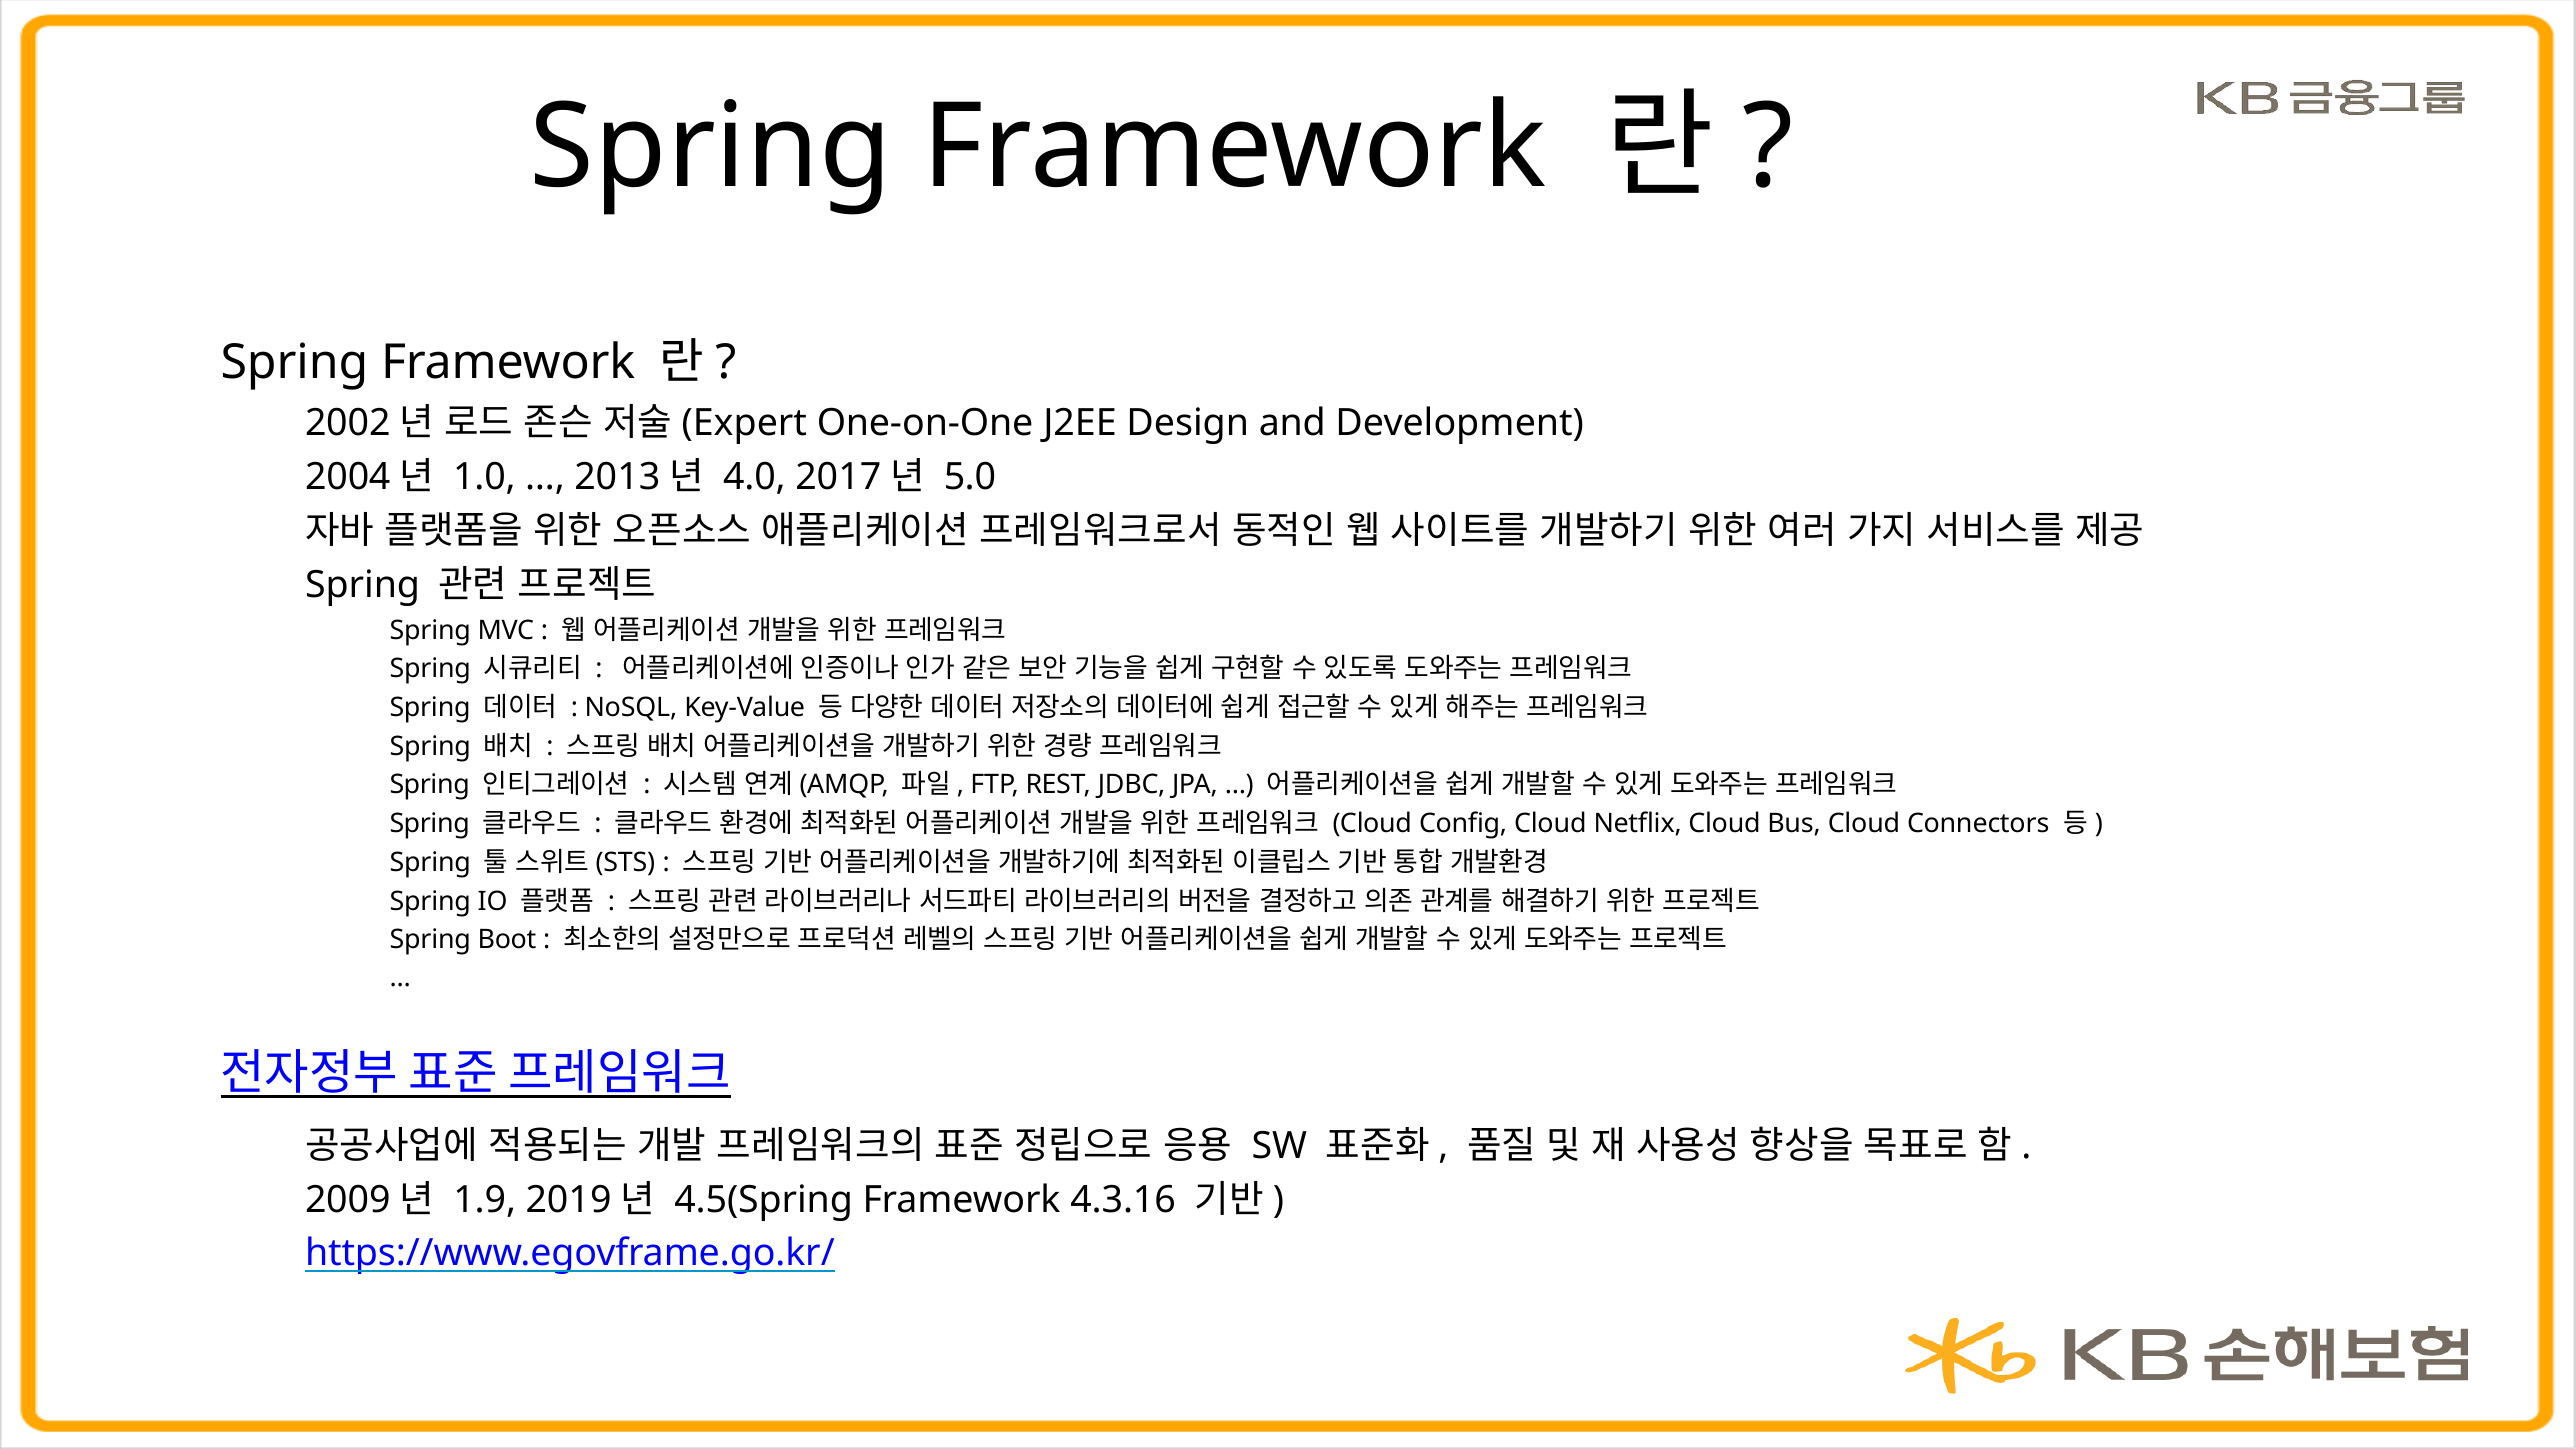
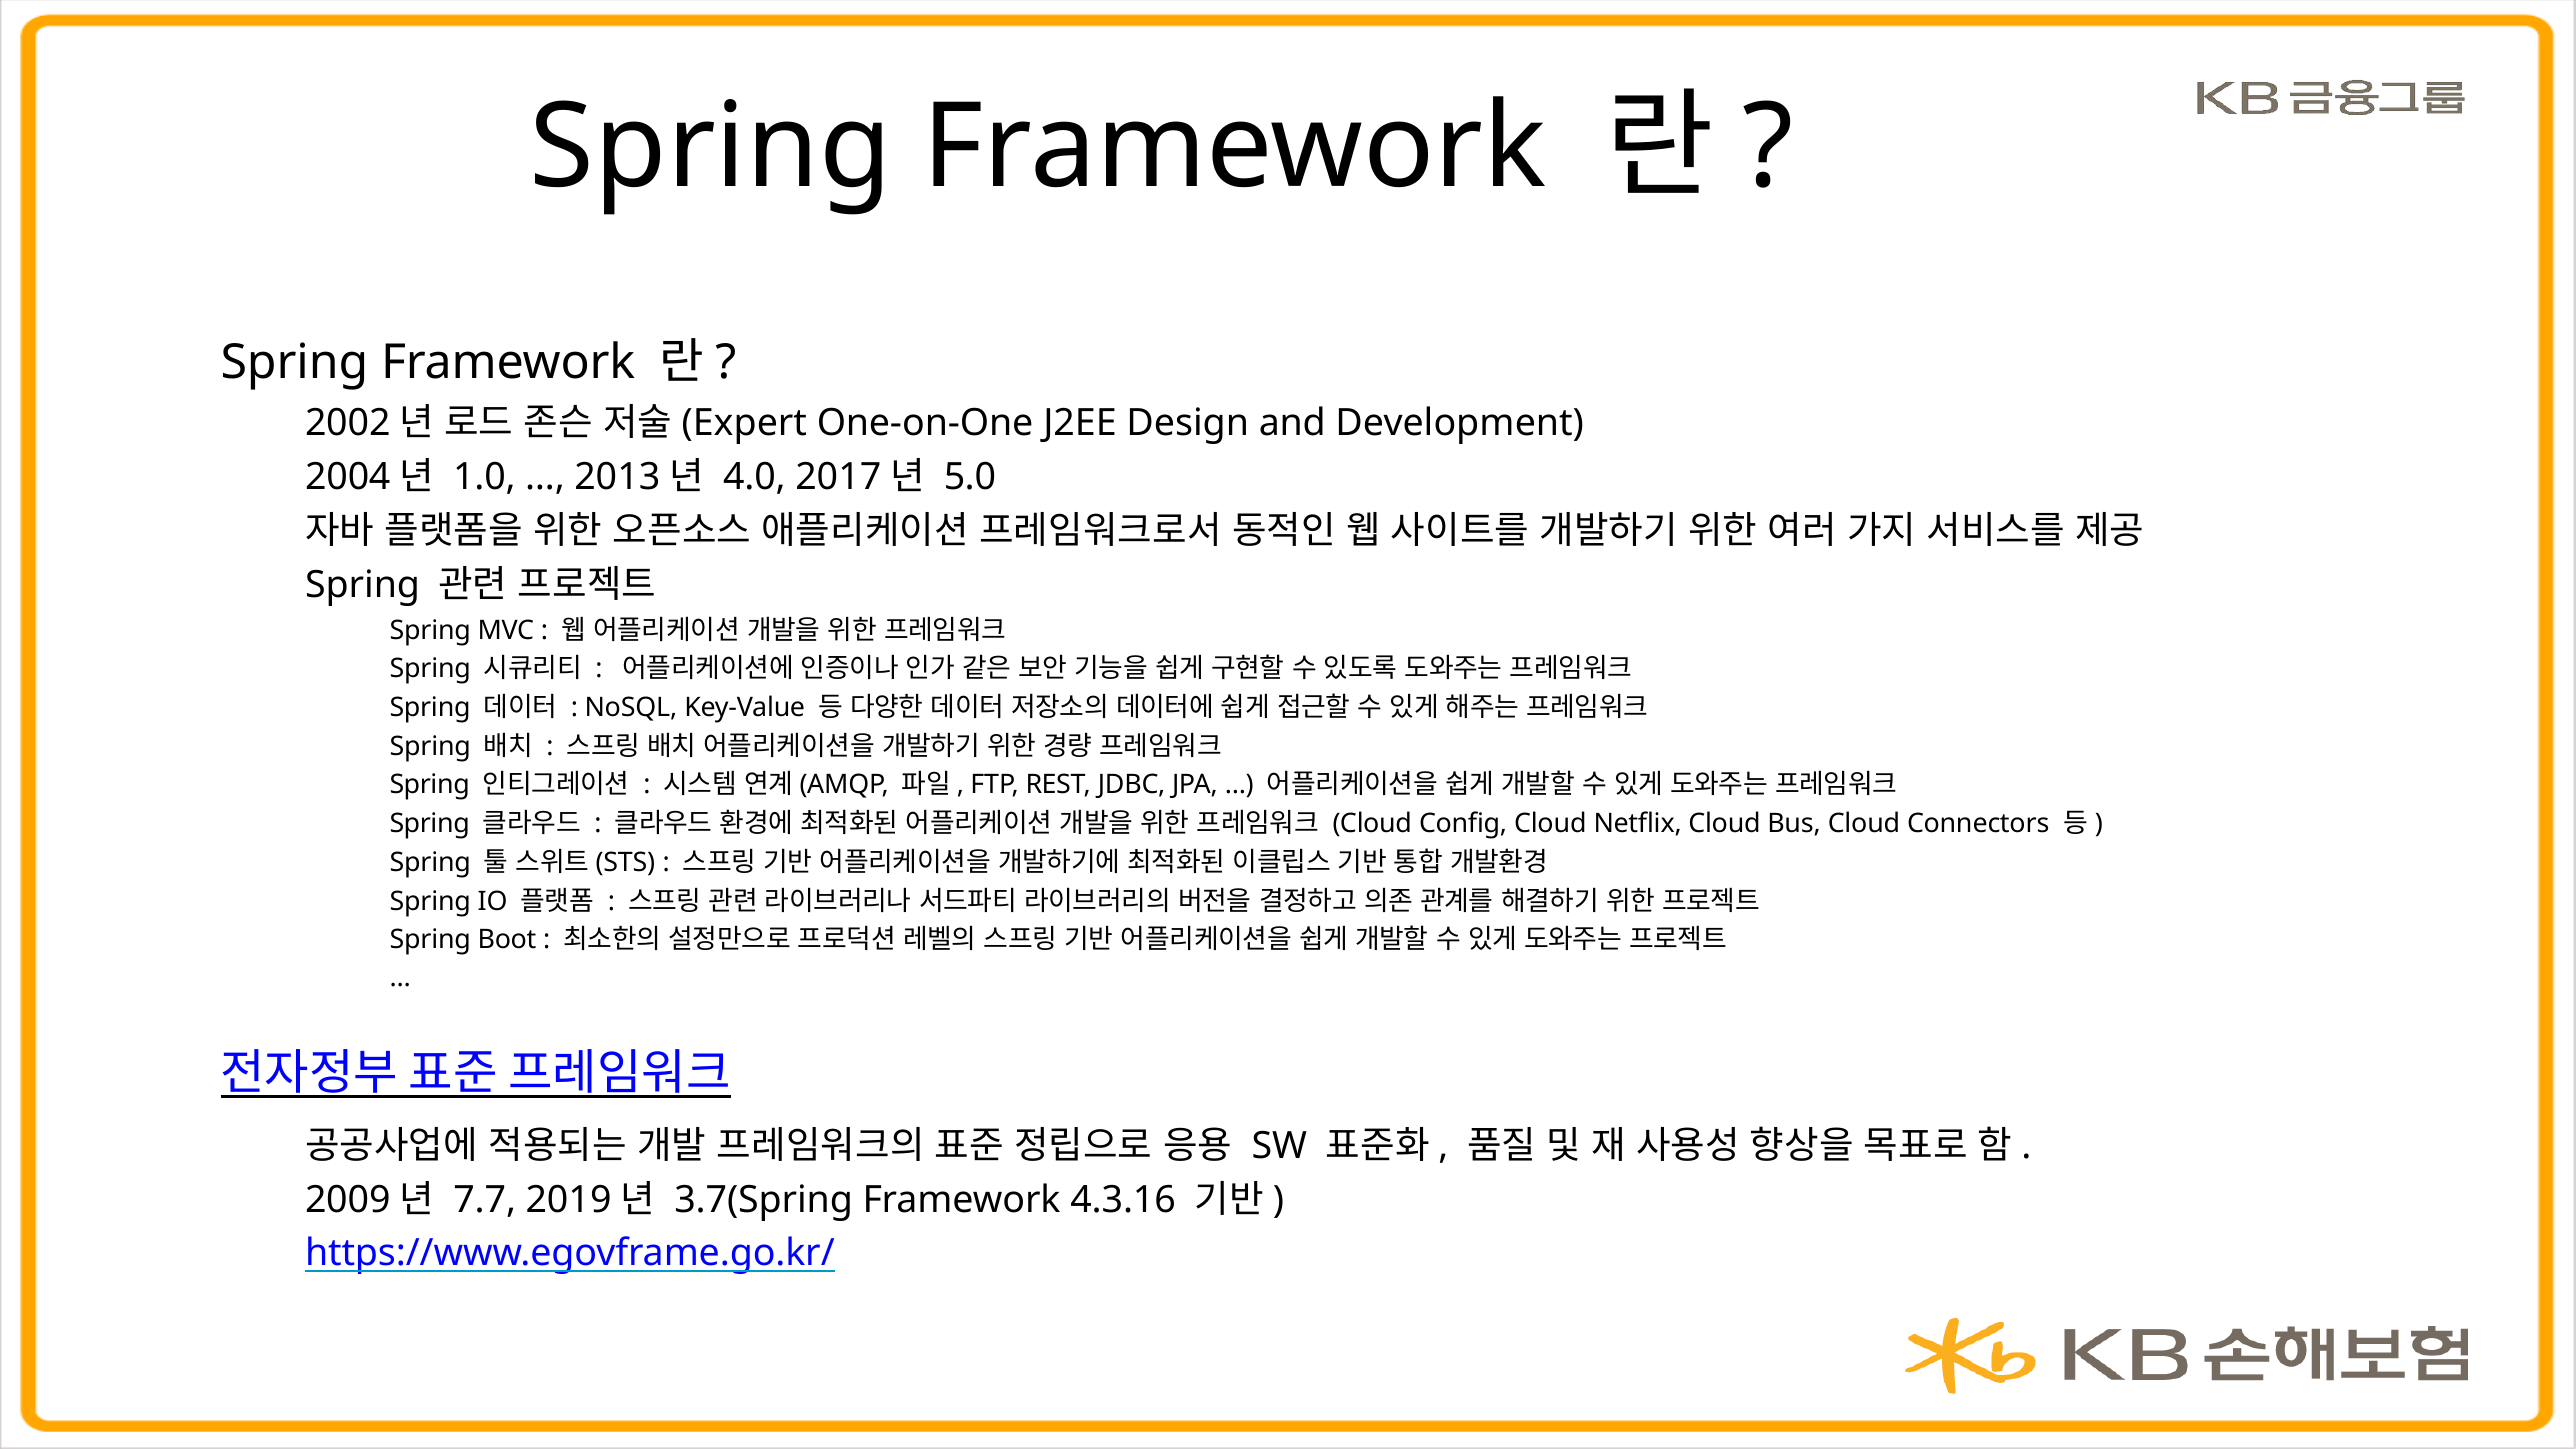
1.9: 1.9 -> 7.7
4.5(Spring: 4.5(Spring -> 3.7(Spring
